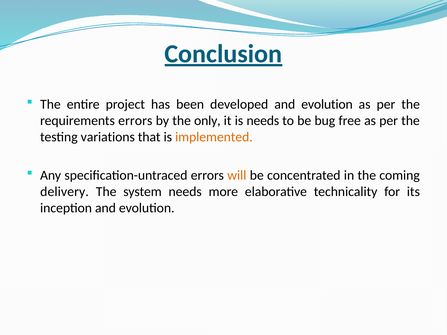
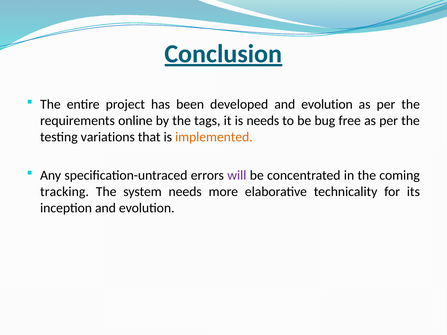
requirements errors: errors -> online
only: only -> tags
will colour: orange -> purple
delivery: delivery -> tracking
